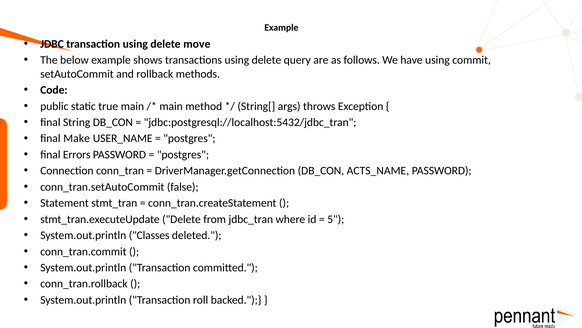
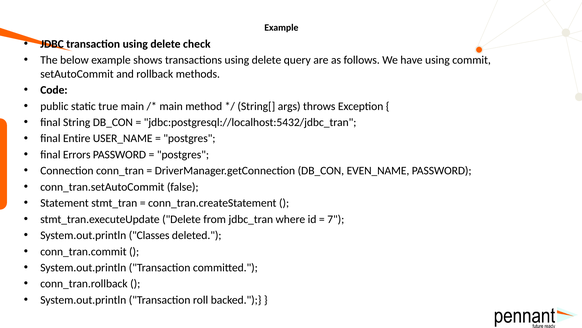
move: move -> check
Make: Make -> Entire
ACTS_NAME: ACTS_NAME -> EVEN_NAME
5: 5 -> 7
